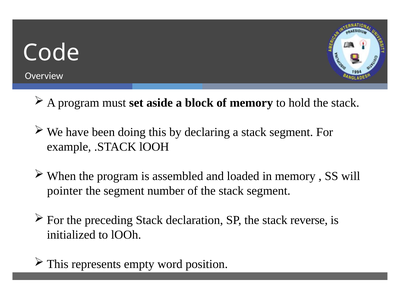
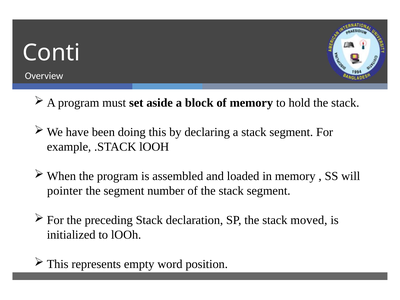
Code: Code -> Conti
reverse: reverse -> moved
